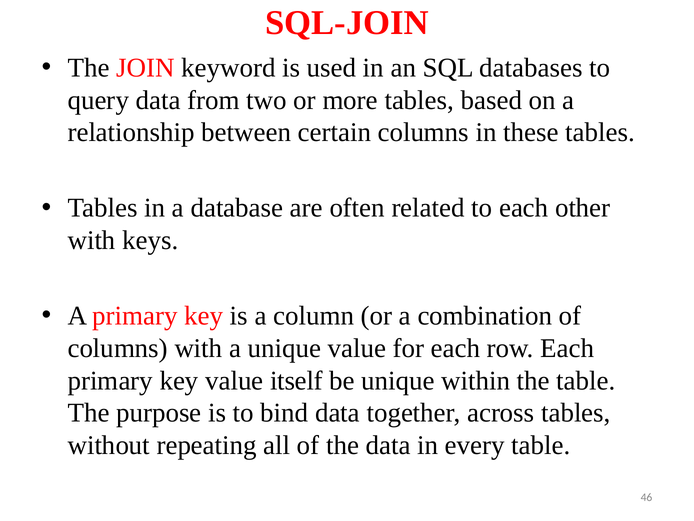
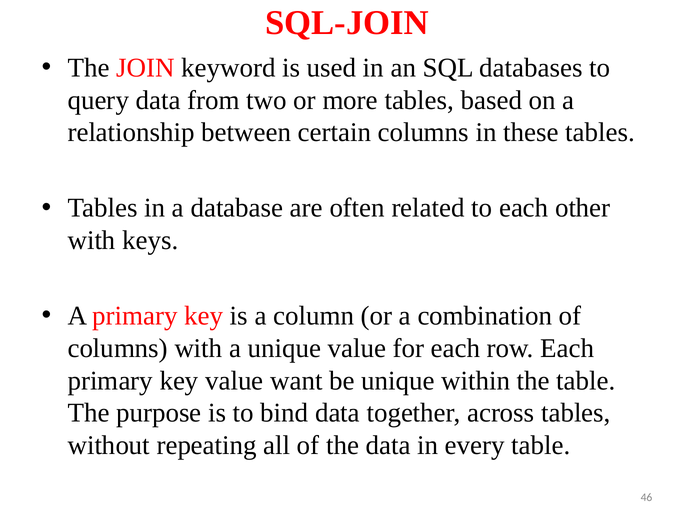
itself: itself -> want
